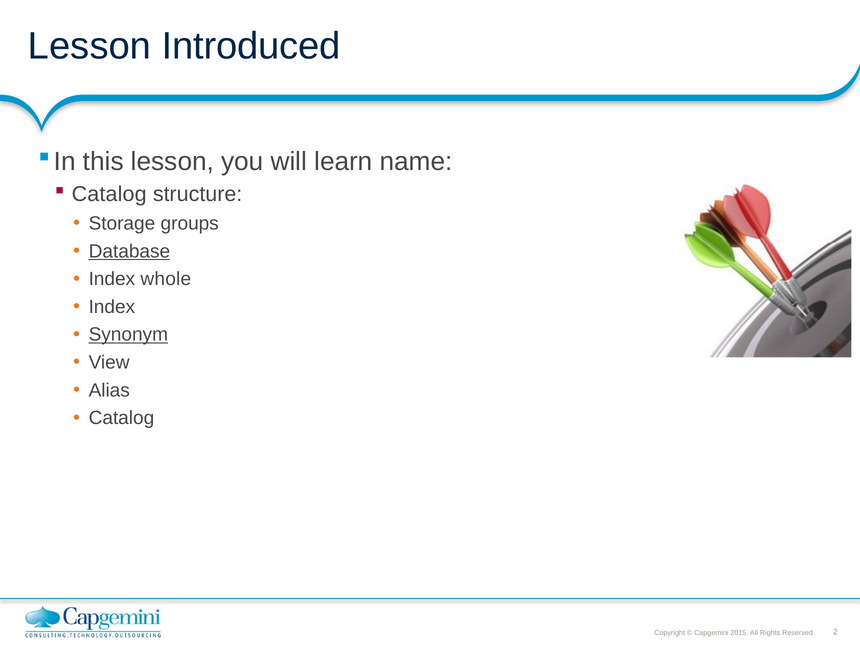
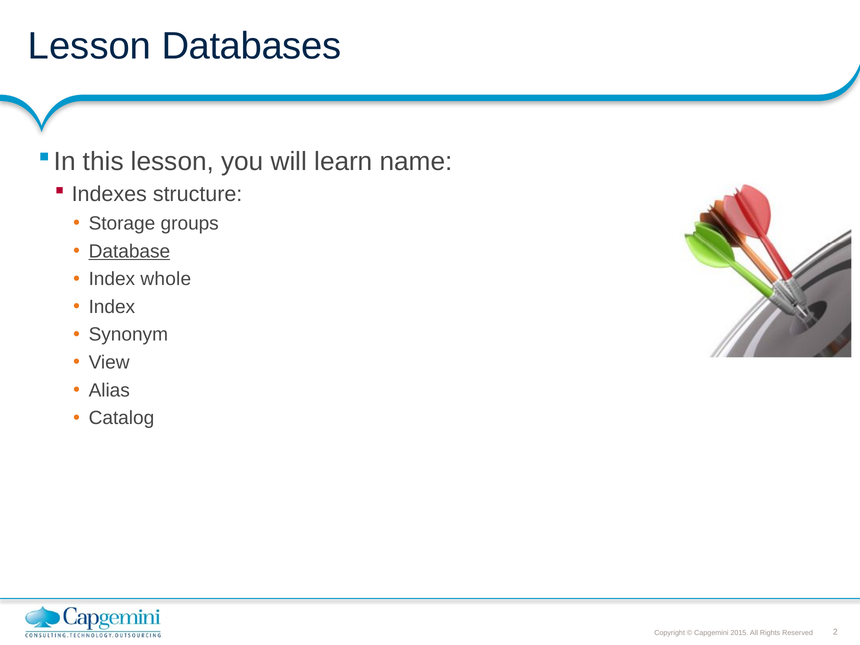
Introduced: Introduced -> Databases
Catalog at (109, 194): Catalog -> Indexes
Synonym underline: present -> none
